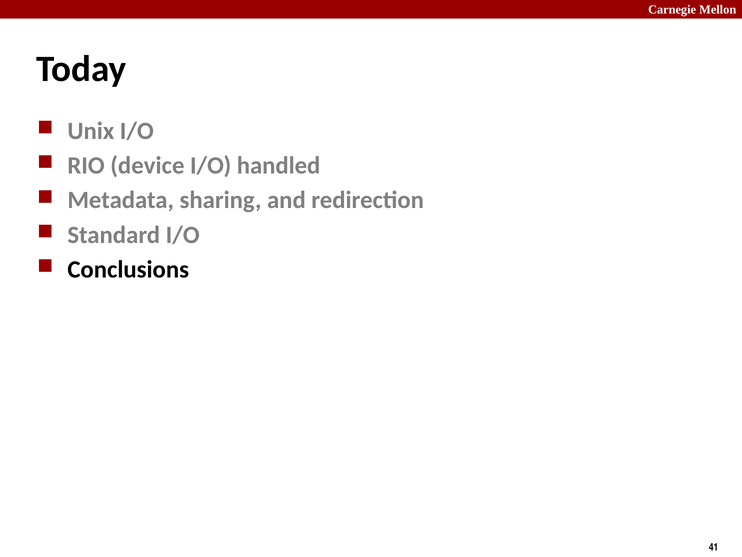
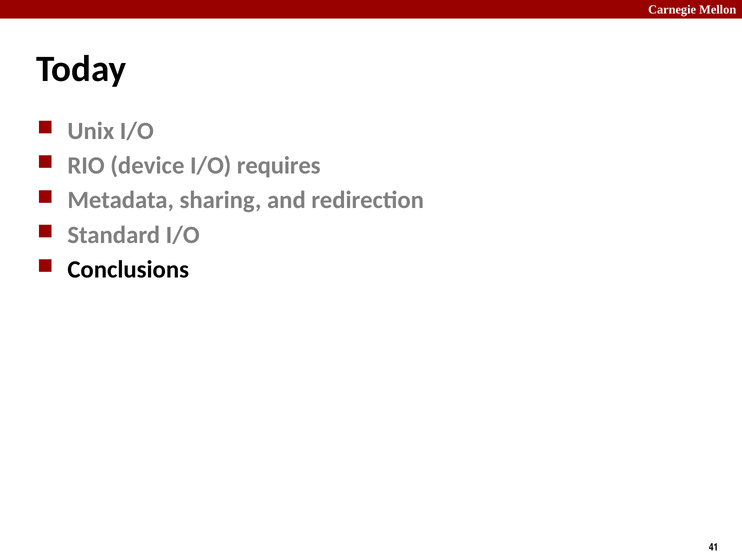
handled: handled -> requires
